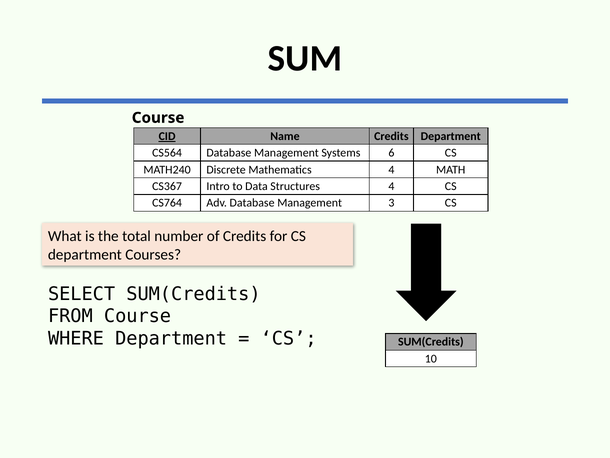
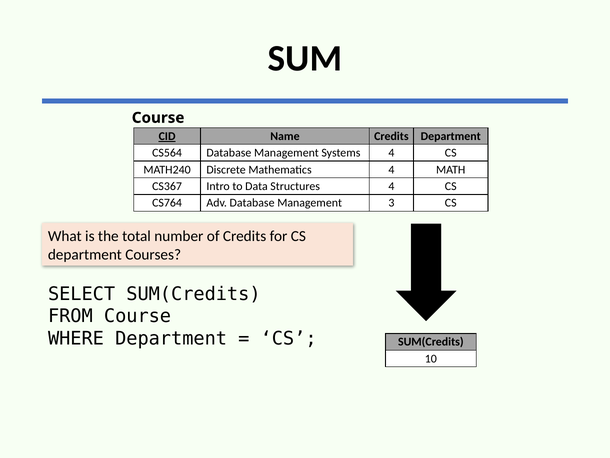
Systems 6: 6 -> 4
